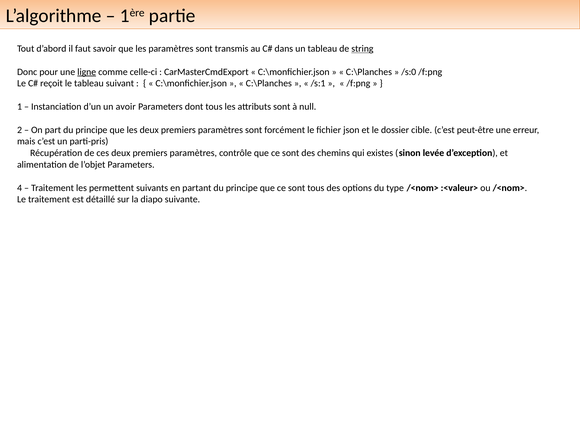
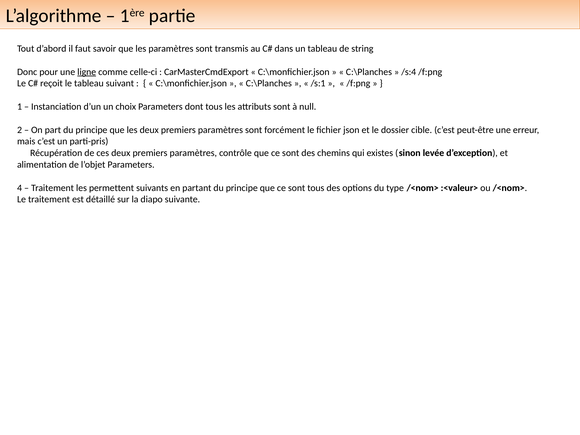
string underline: present -> none
/s:0: /s:0 -> /s:4
avoir: avoir -> choix
